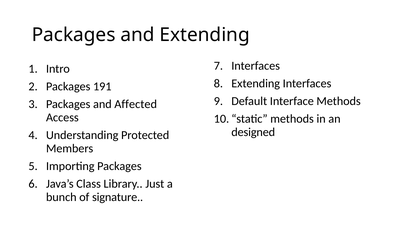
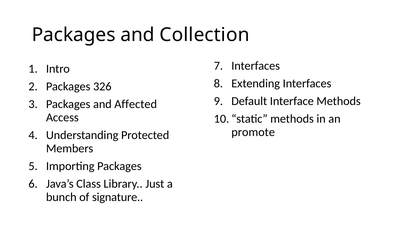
and Extending: Extending -> Collection
191: 191 -> 326
designed: designed -> promote
